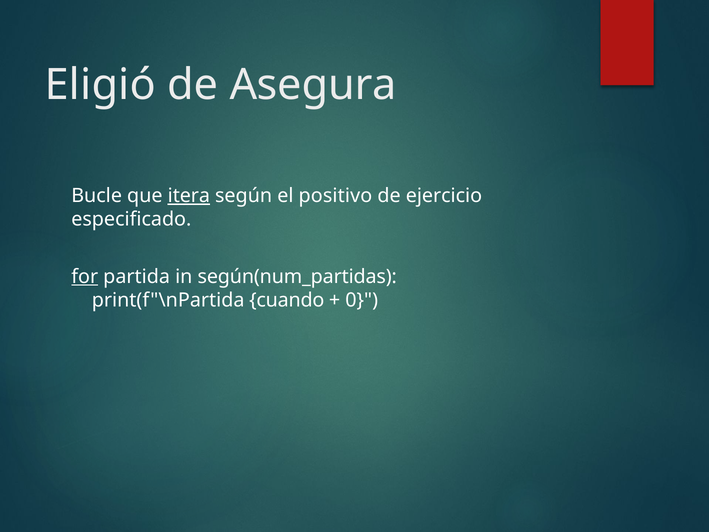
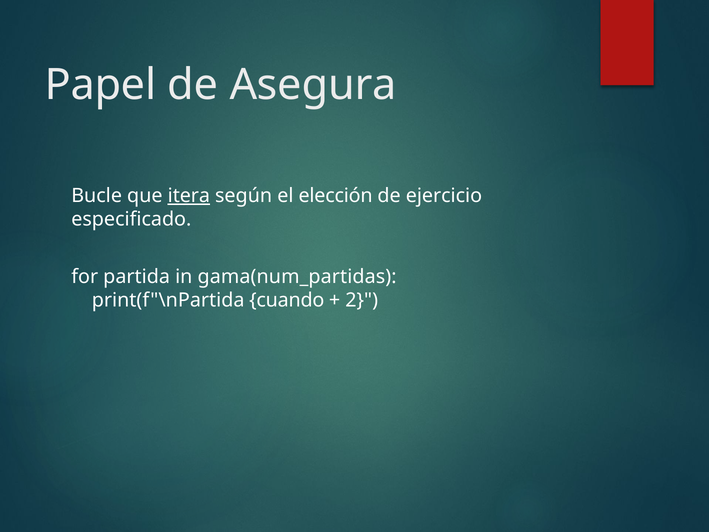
Eligió: Eligió -> Papel
positivo: positivo -> elección
for underline: present -> none
según(num_partidas: según(num_partidas -> gama(num_partidas
0: 0 -> 2
